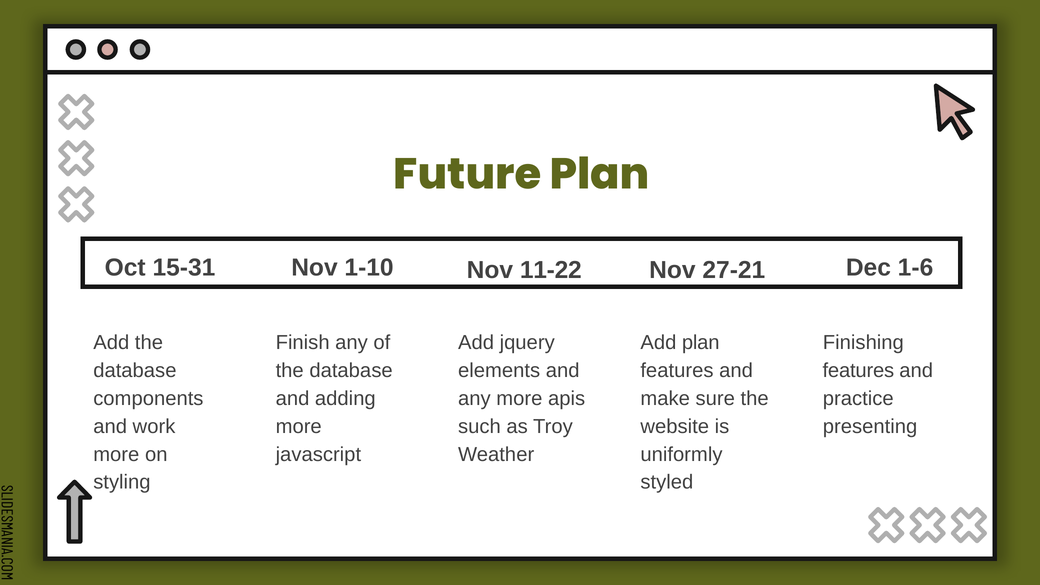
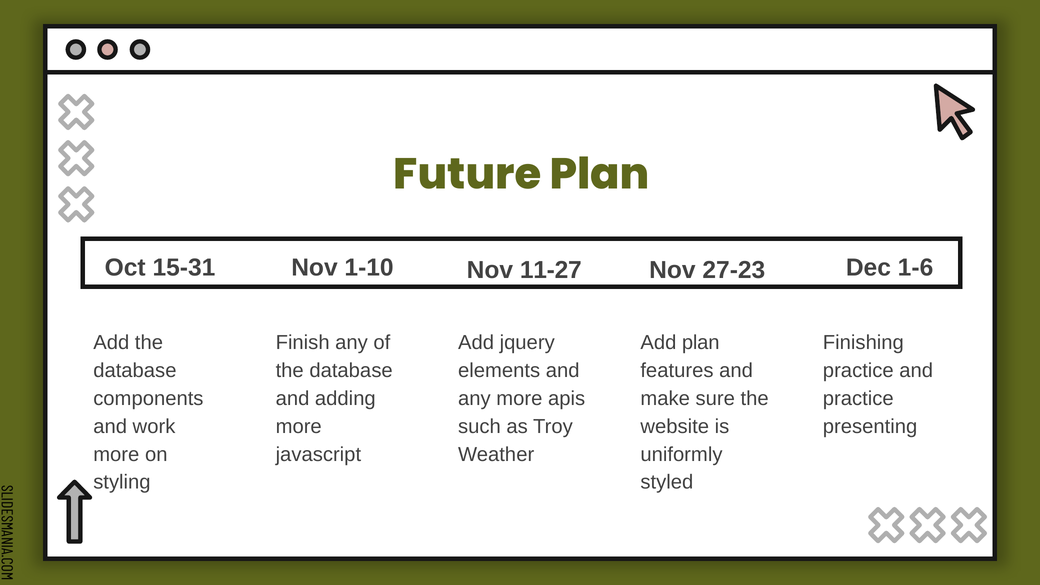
11-22: 11-22 -> 11-27
27-21: 27-21 -> 27-23
features at (858, 371): features -> practice
